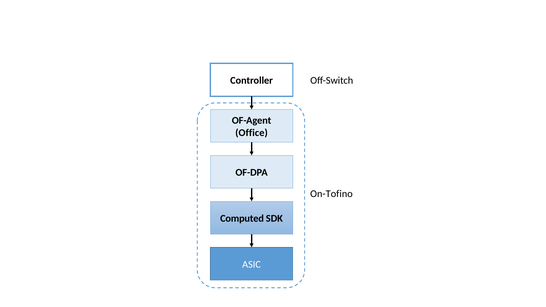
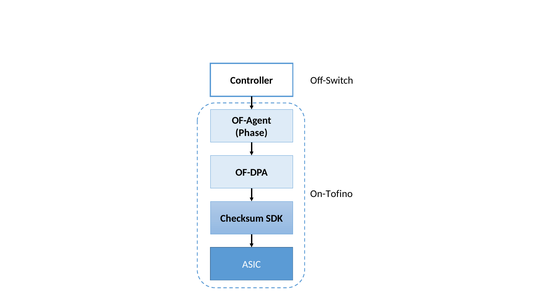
Office: Office -> Phase
Computed: Computed -> Checksum
